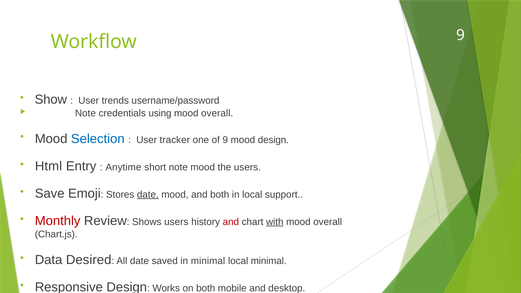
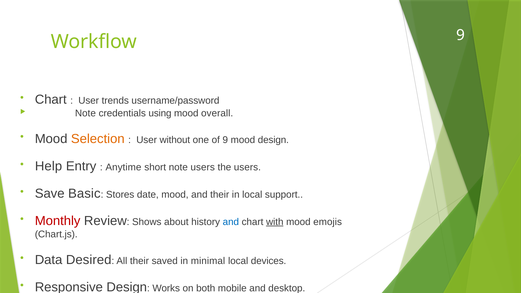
Show at (51, 100): Show -> Chart
Selection colour: blue -> orange
tracker: tracker -> without
Html: Html -> Help
note mood: mood -> users
Emoji: Emoji -> Basic
date at (148, 195) underline: present -> none
and both: both -> their
Shows users: users -> about
and at (231, 222) colour: red -> blue
overall at (328, 222): overall -> emojis
All date: date -> their
local minimal: minimal -> devices
